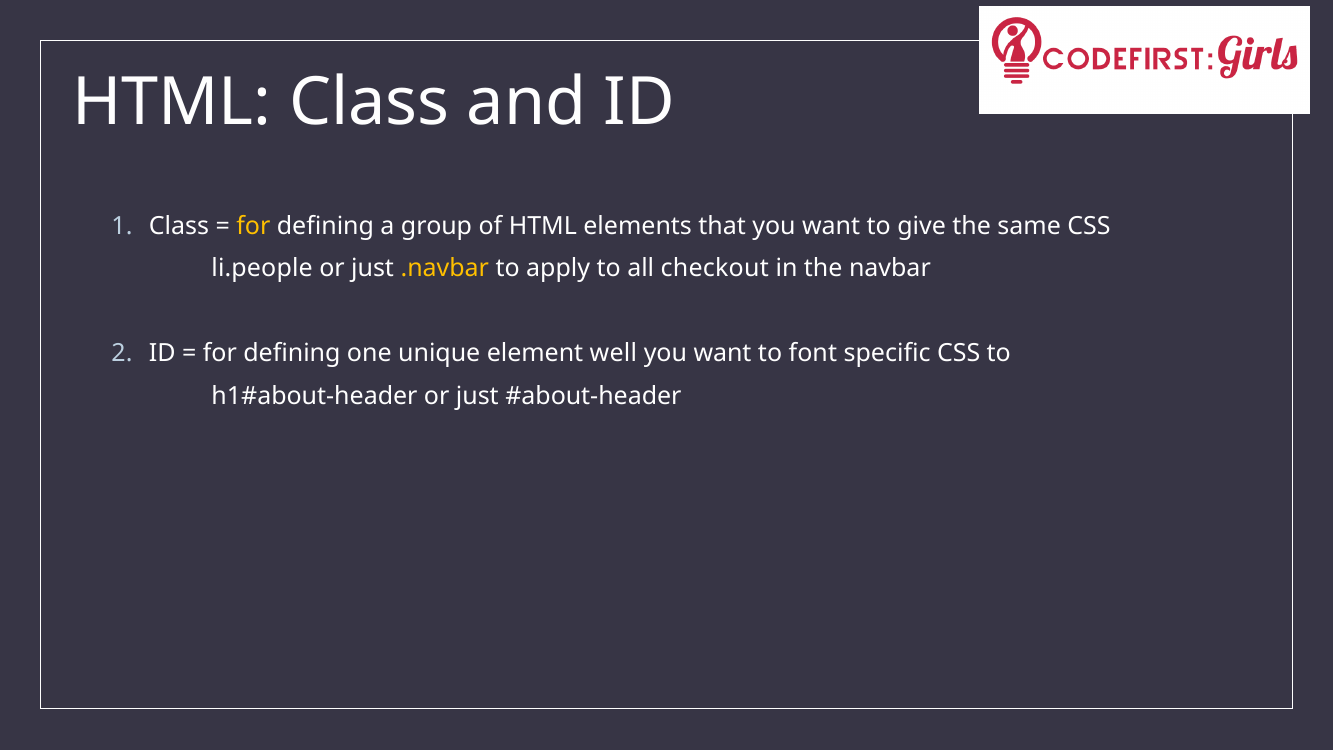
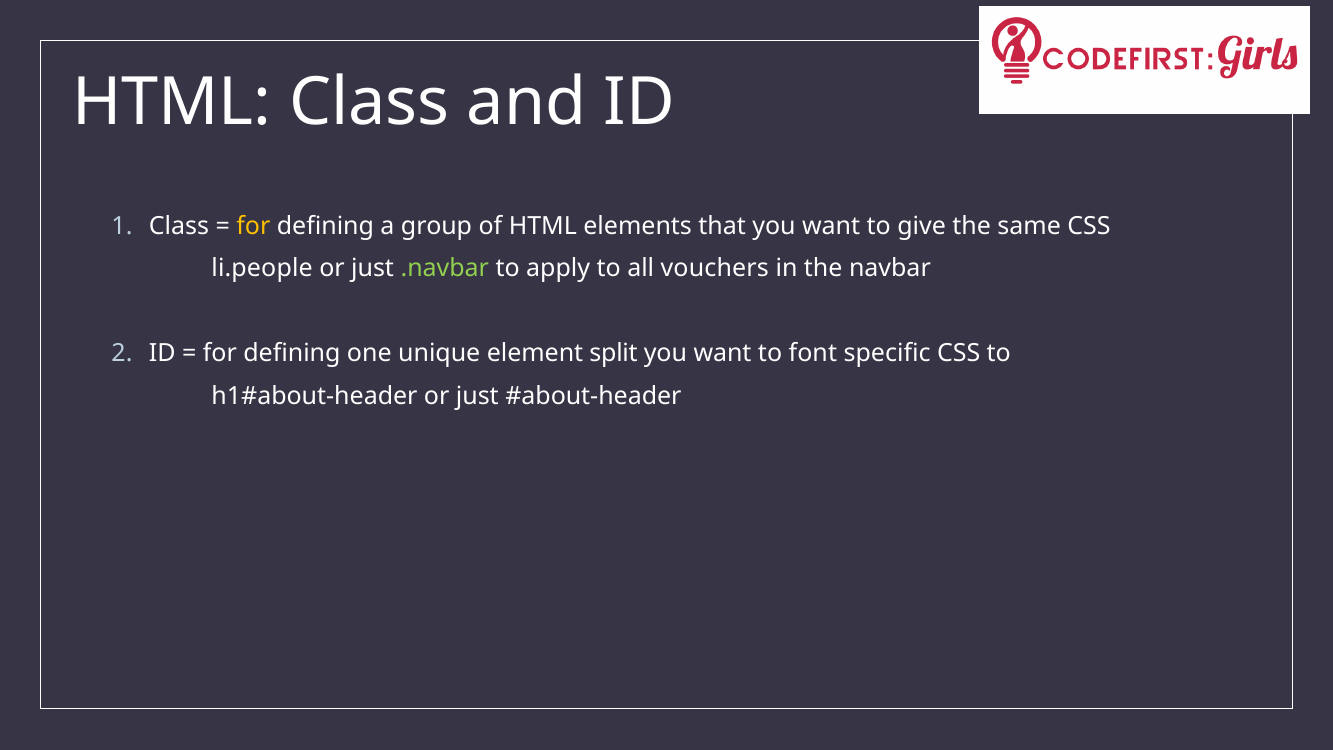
.navbar colour: yellow -> light green
checkout: checkout -> vouchers
well: well -> split
